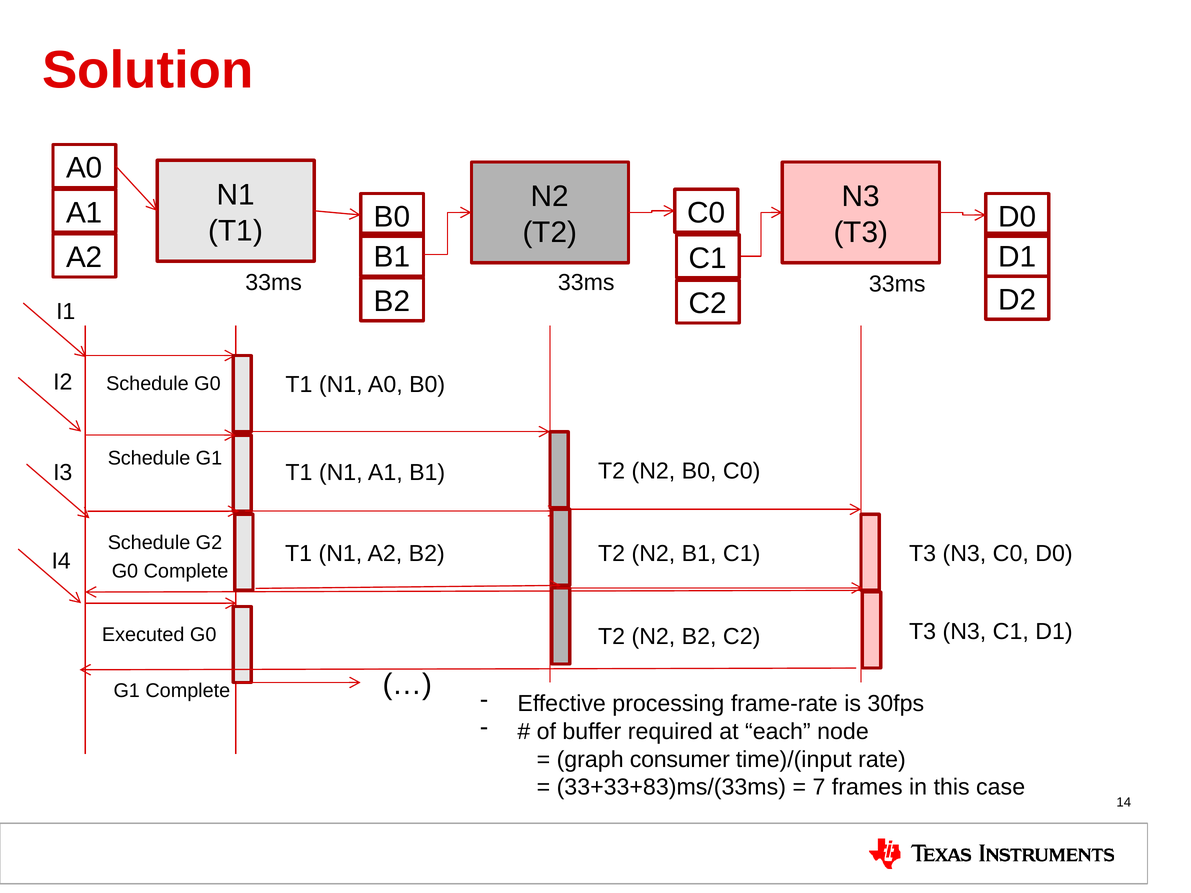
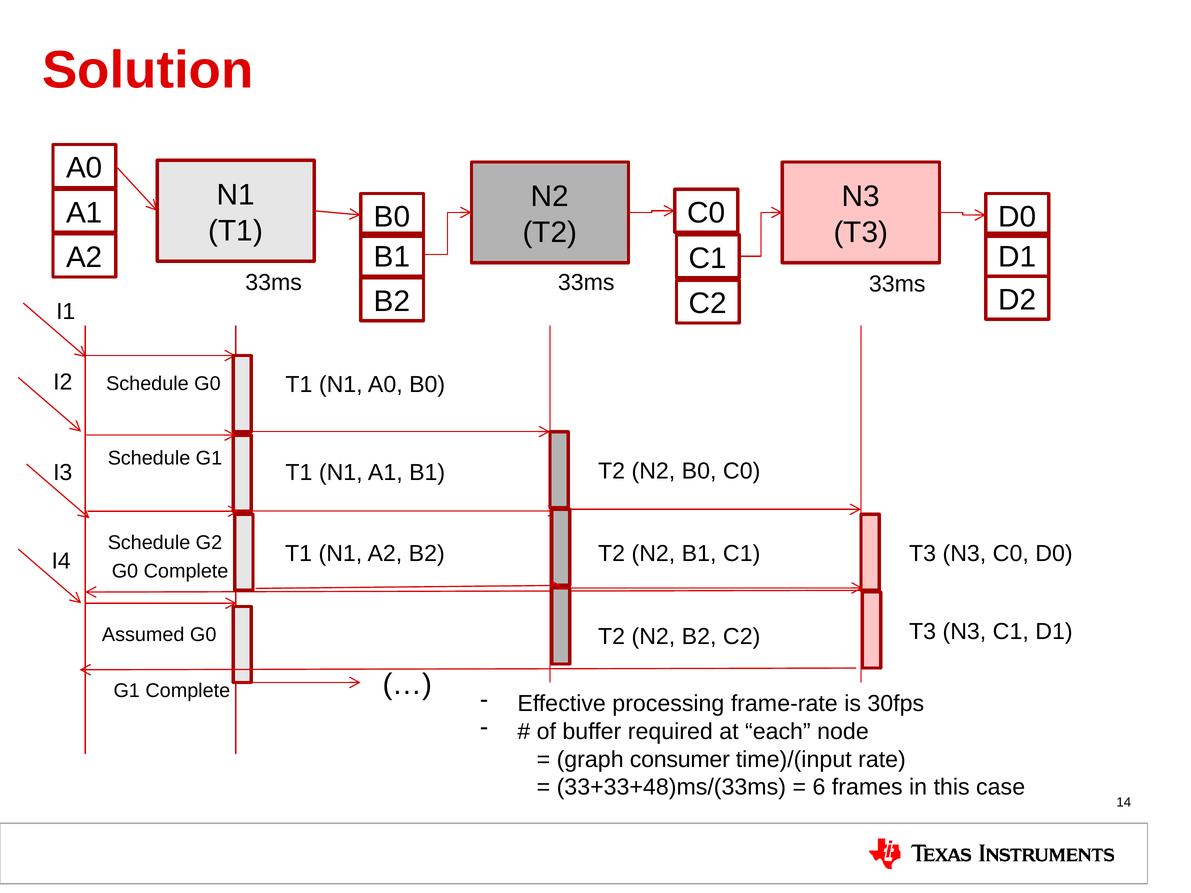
Executed: Executed -> Assumed
33+33+83)ms/(33ms: 33+33+83)ms/(33ms -> 33+33+48)ms/(33ms
7: 7 -> 6
